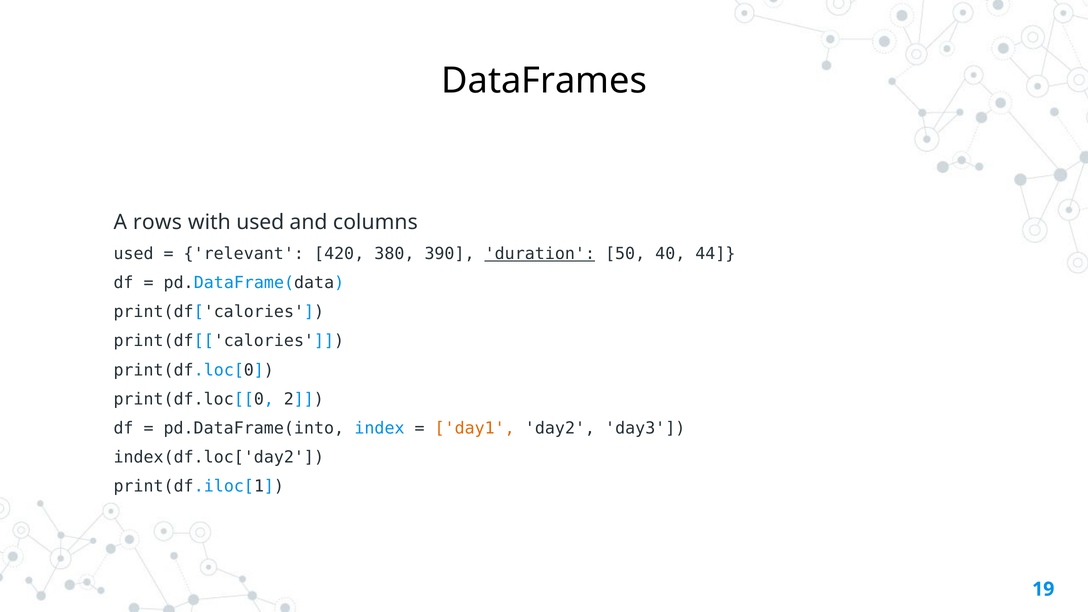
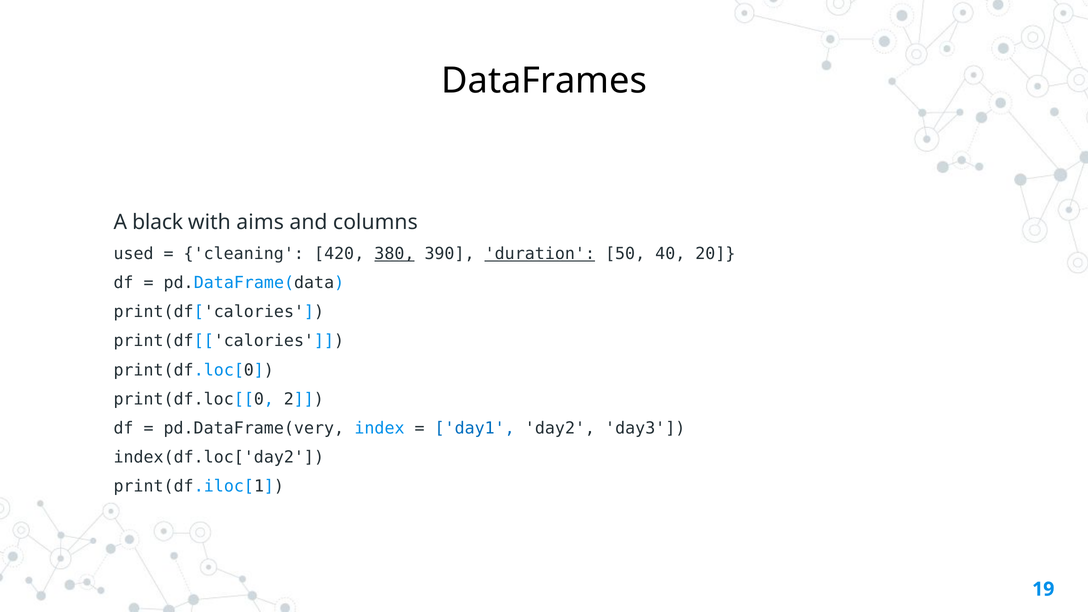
rows: rows -> black
with used: used -> aims
relevant: relevant -> cleaning
380 underline: none -> present
44: 44 -> 20
pd.DataFrame(into: pd.DataFrame(into -> pd.DataFrame(very
day1 colour: orange -> blue
